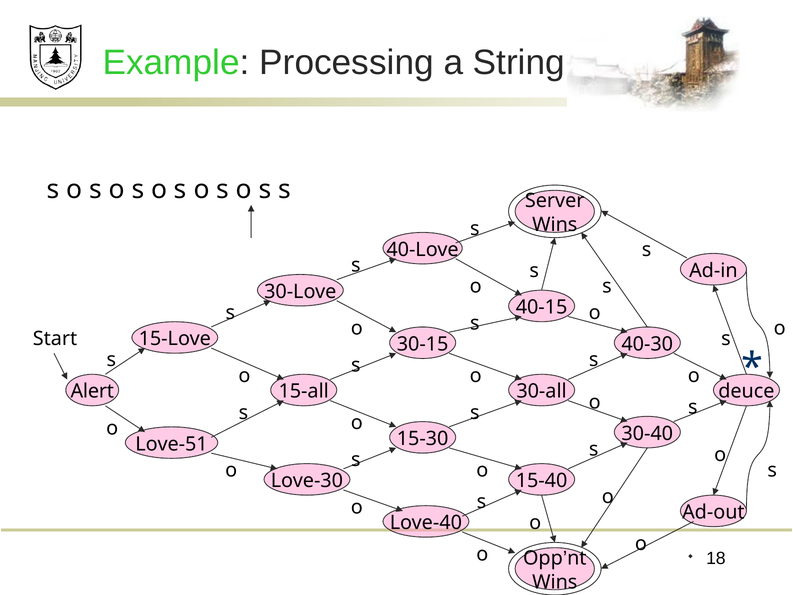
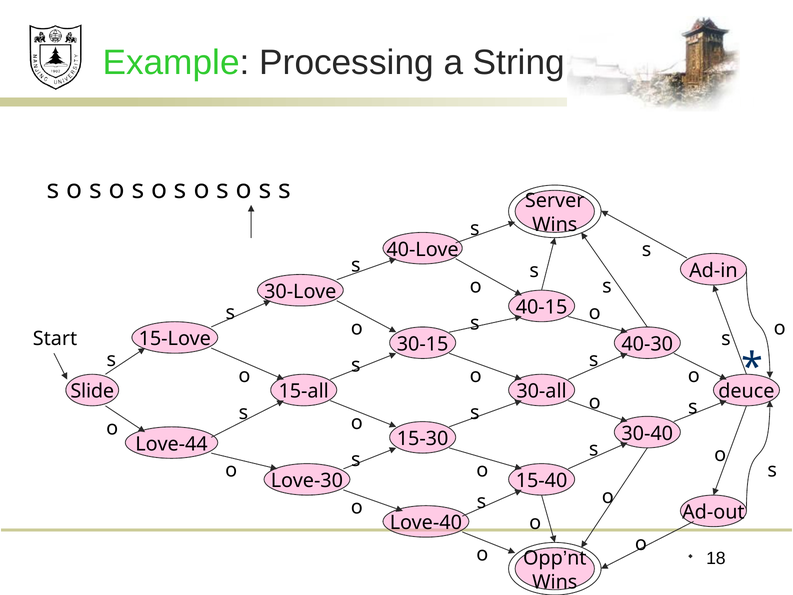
Alert: Alert -> Slide
Love-51: Love-51 -> Love-44
